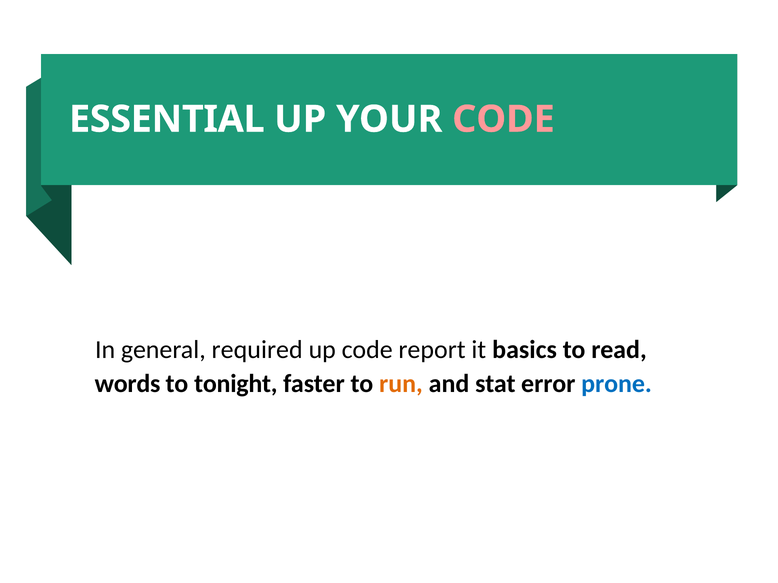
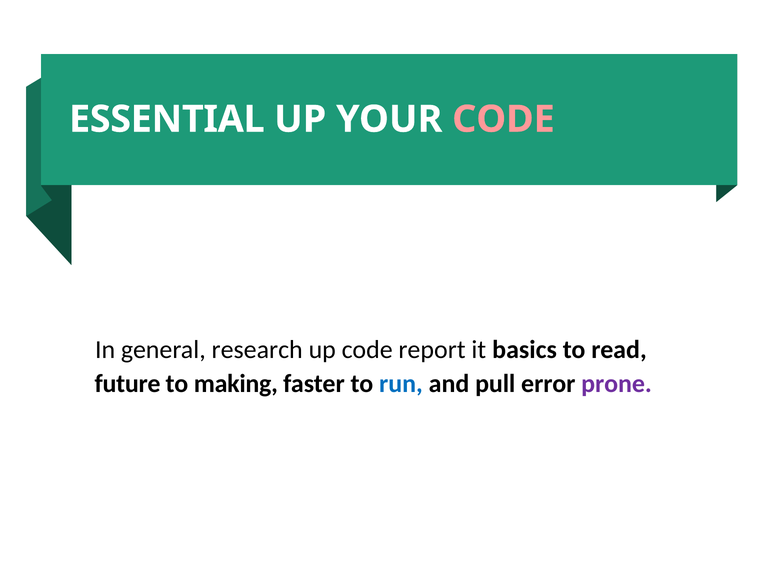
required: required -> research
words: words -> future
tonight: tonight -> making
run colour: orange -> blue
stat: stat -> pull
prone colour: blue -> purple
